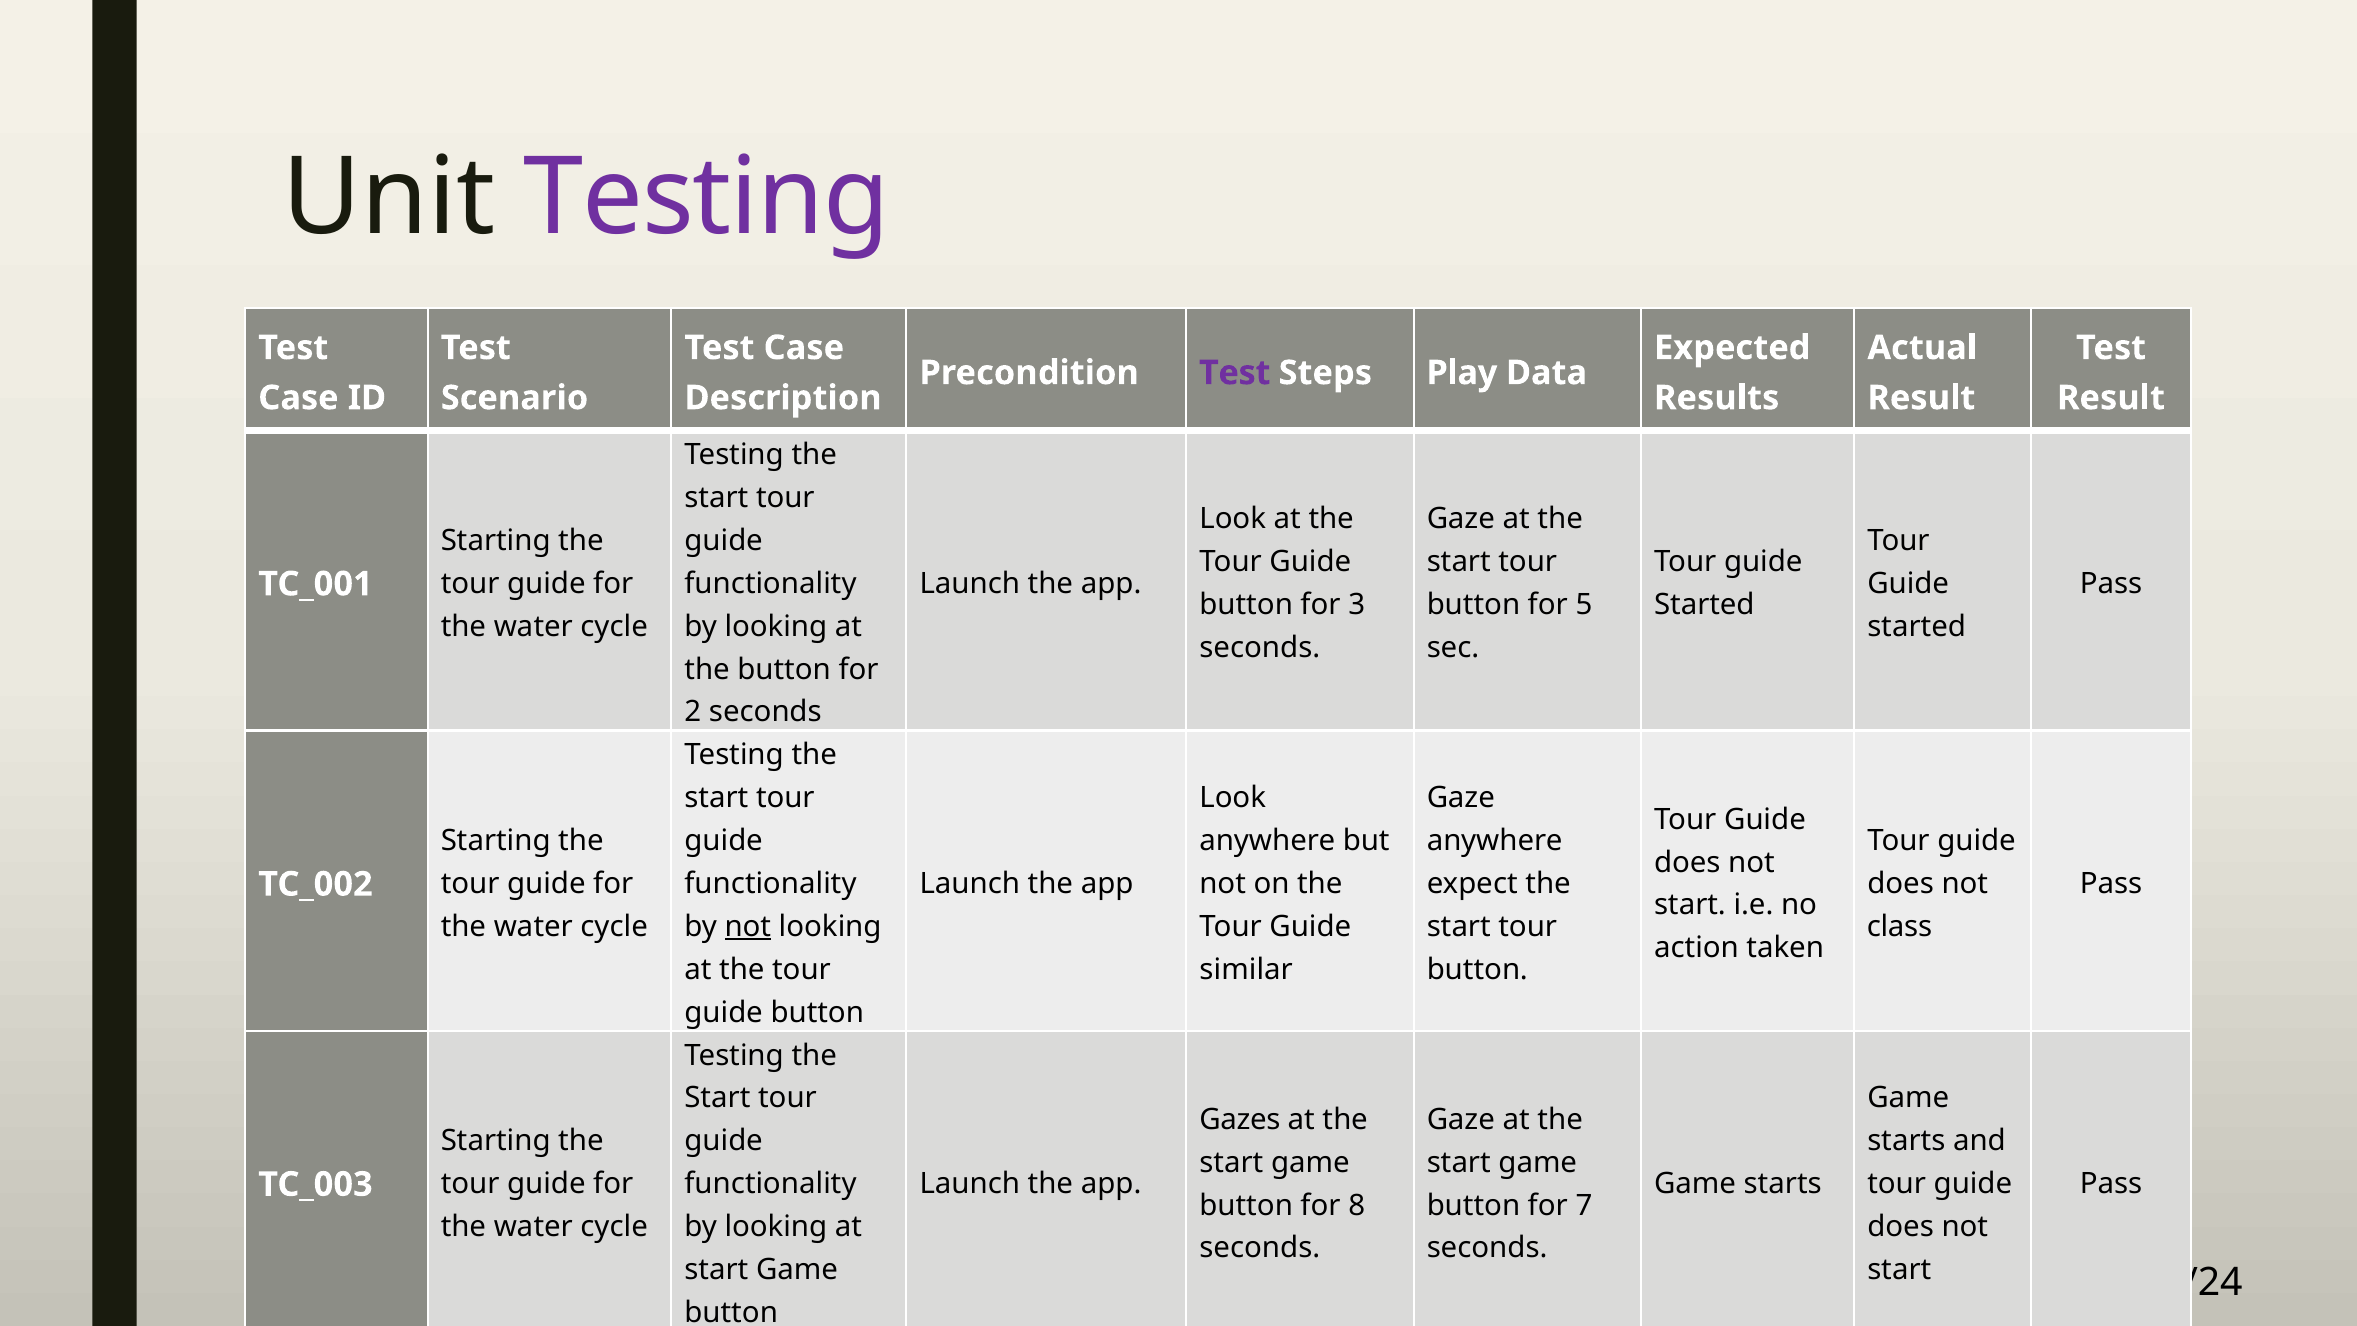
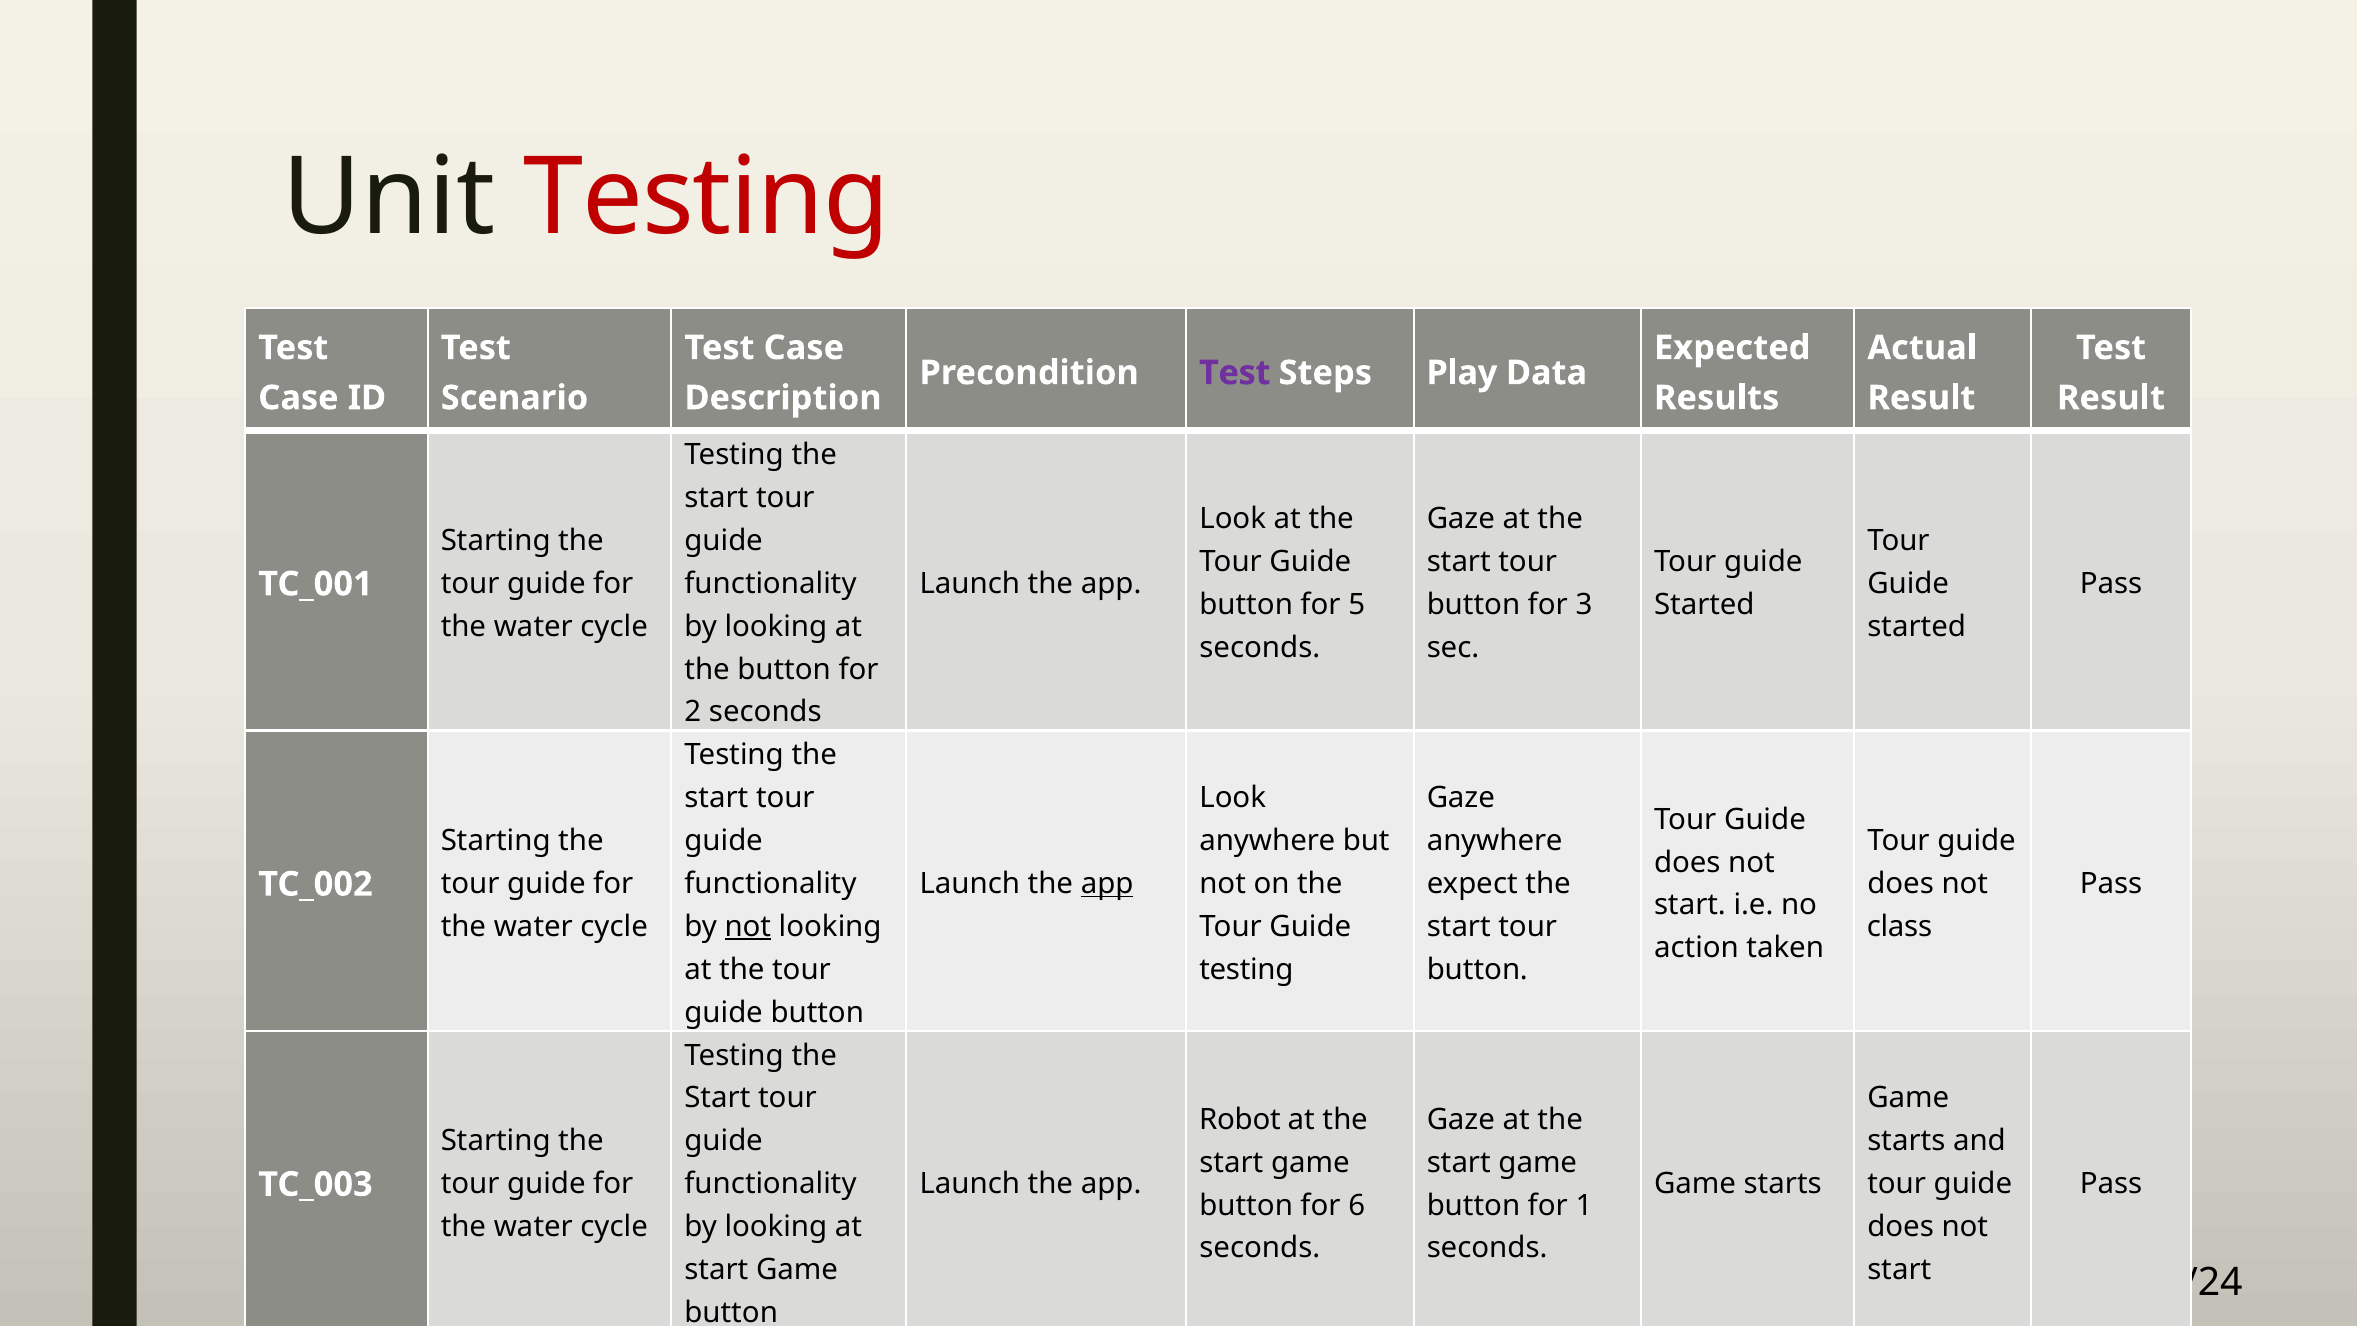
Testing at (706, 198) colour: purple -> red
3: 3 -> 5
5: 5 -> 3
app at (1107, 884) underline: none -> present
similar at (1246, 969): similar -> testing
Gazes: Gazes -> Robot
8: 8 -> 6
7: 7 -> 1
